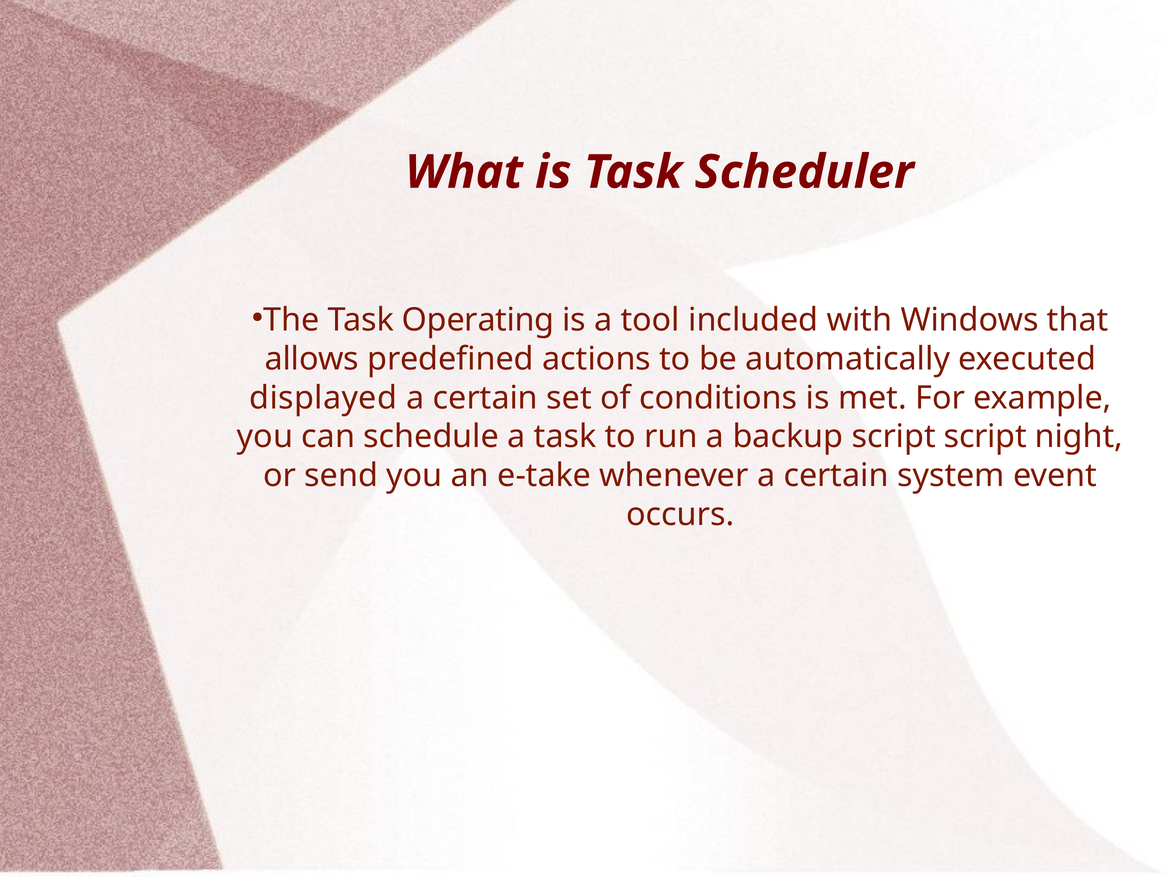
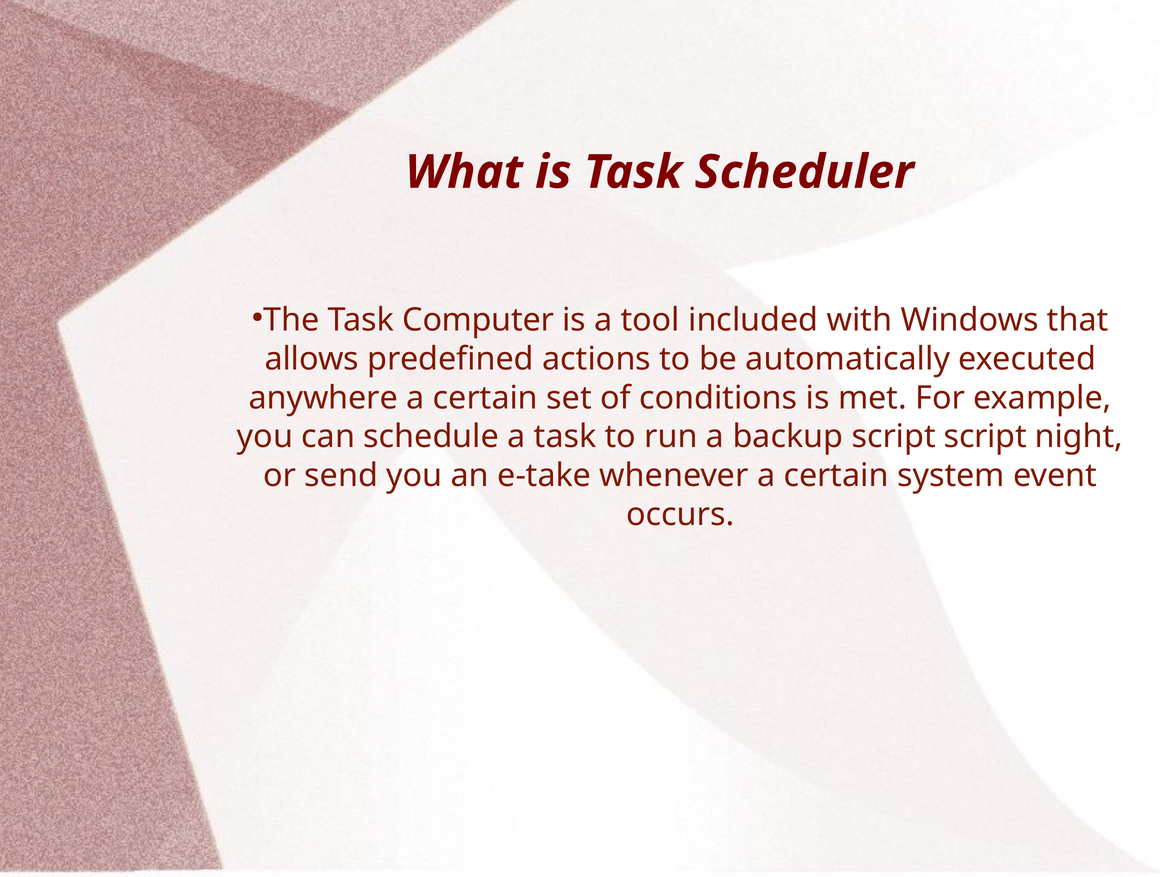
Operating: Operating -> Computer
displayed: displayed -> anywhere
